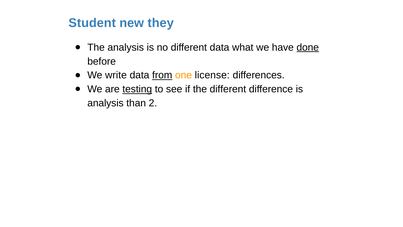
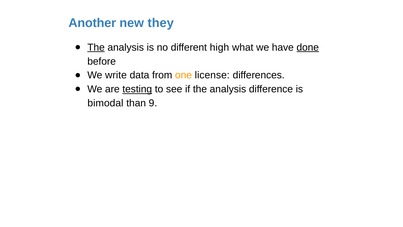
Student: Student -> Another
The at (96, 47) underline: none -> present
different data: data -> high
from underline: present -> none
if the different: different -> analysis
analysis at (105, 103): analysis -> bimodal
2: 2 -> 9
